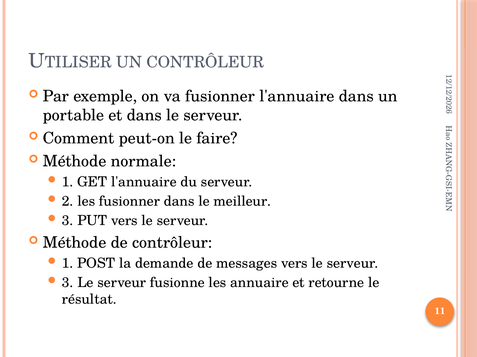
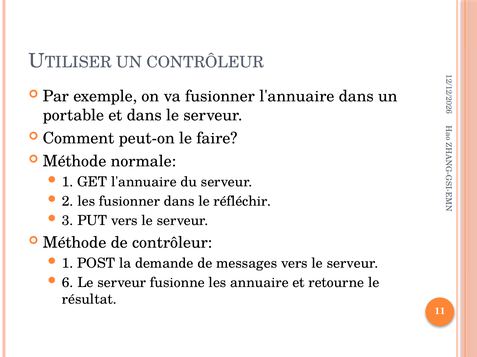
meilleur: meilleur -> réfléchir
3 at (68, 283): 3 -> 6
